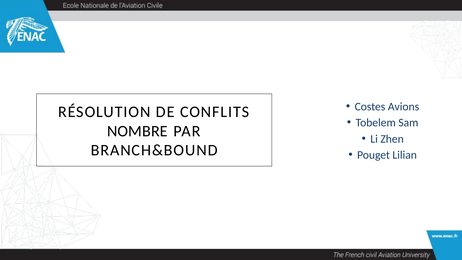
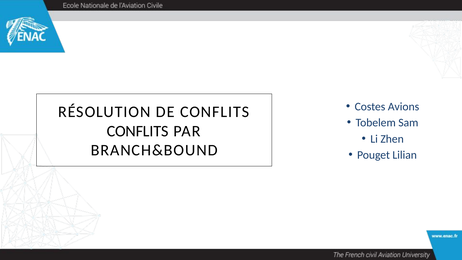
NOMBRE at (137, 131): NOMBRE -> CONFLITS
